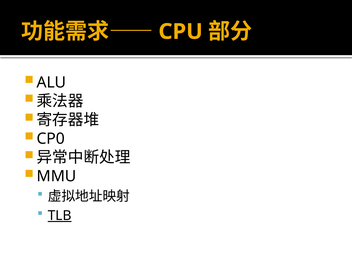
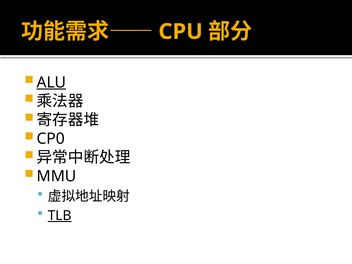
ALU underline: none -> present
